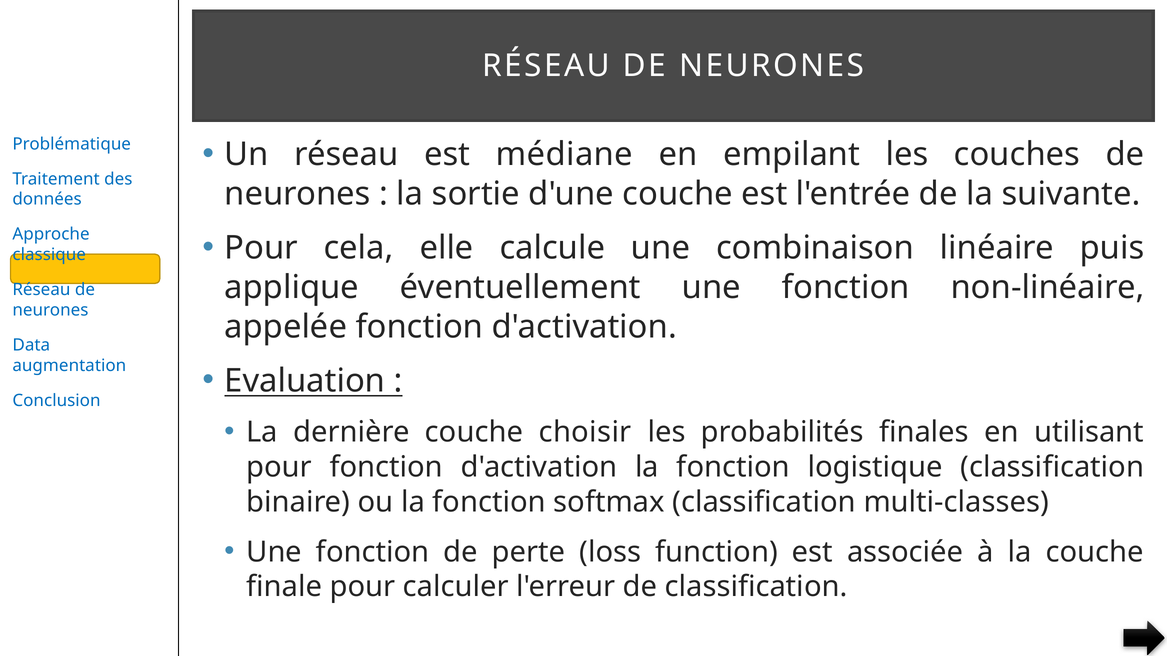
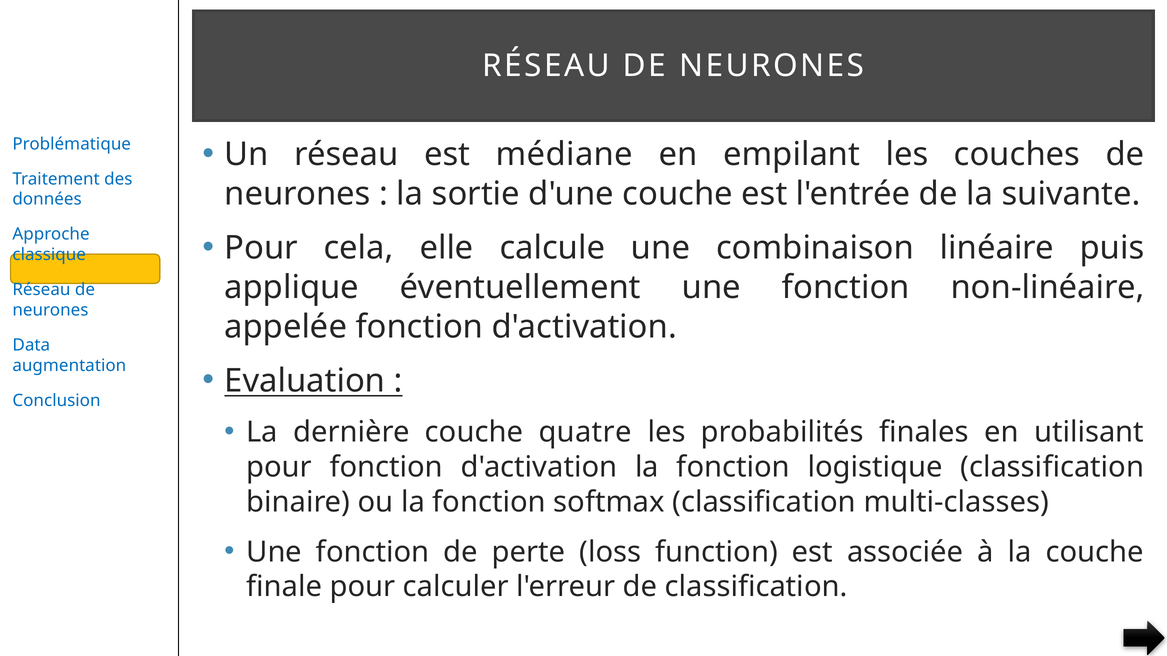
choisir: choisir -> quatre
